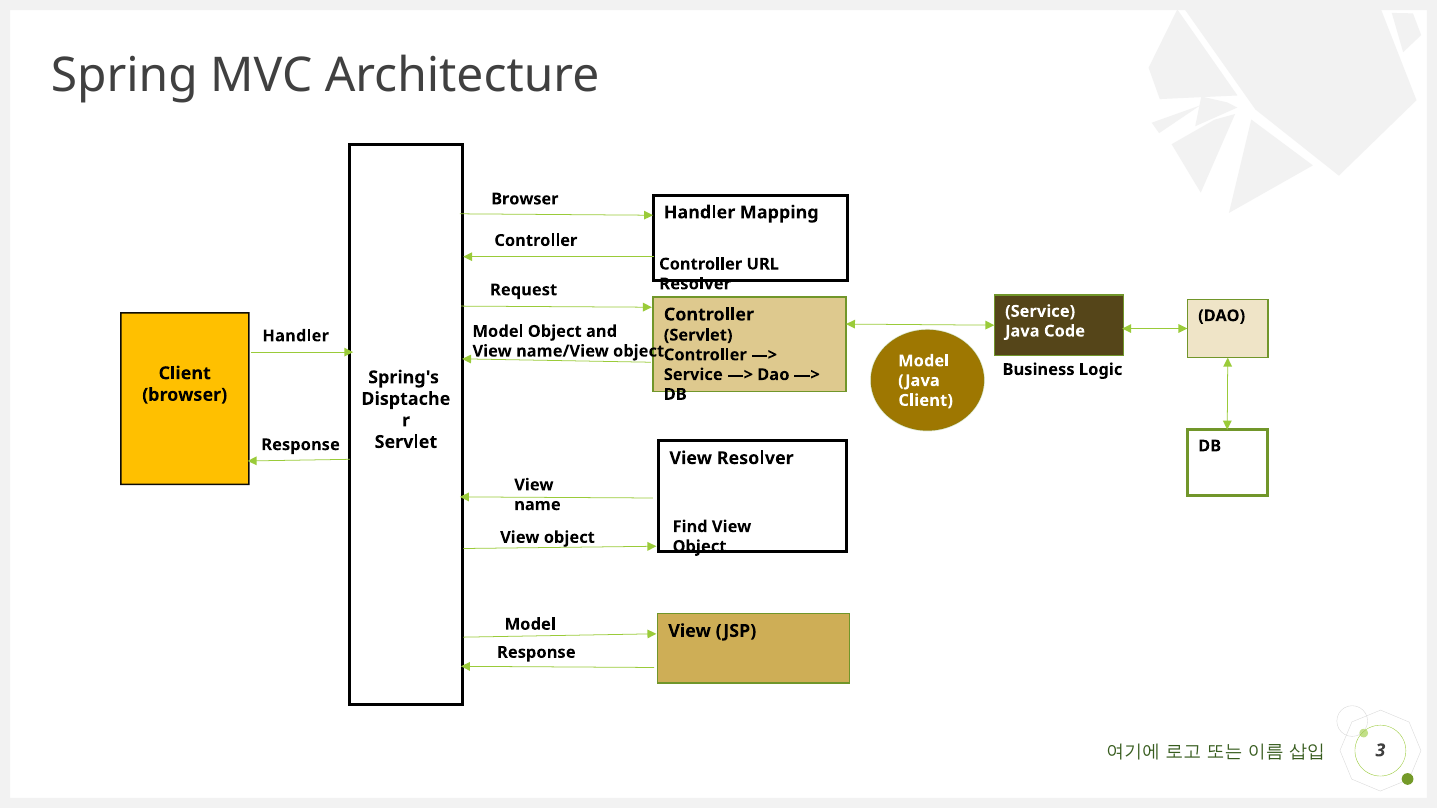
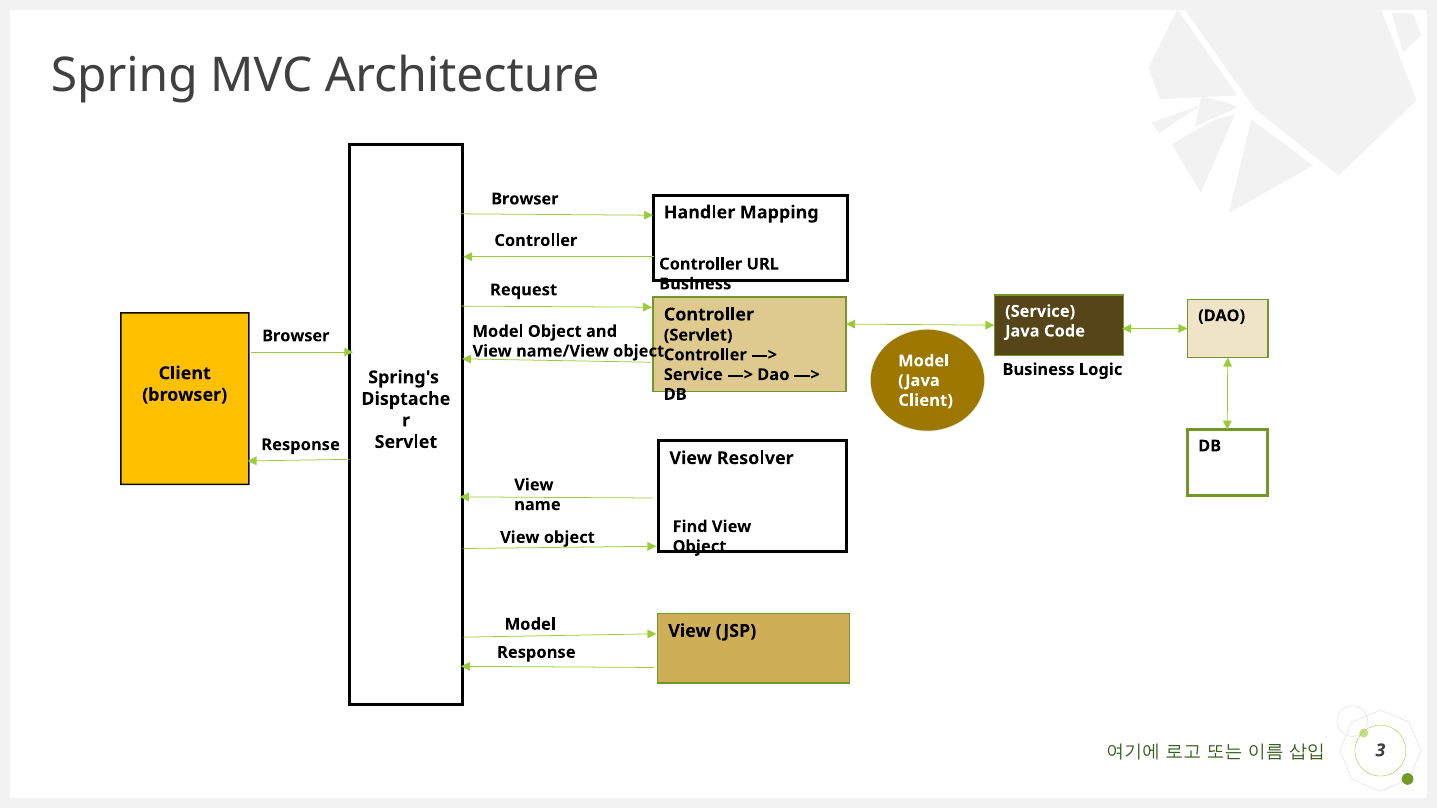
Resolver at (695, 284): Resolver -> Business
Handler at (296, 336): Handler -> Browser
